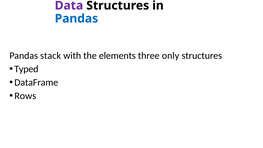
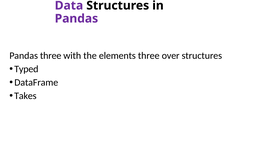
Pandas at (76, 19) colour: blue -> purple
Pandas stack: stack -> three
only: only -> over
Rows: Rows -> Takes
